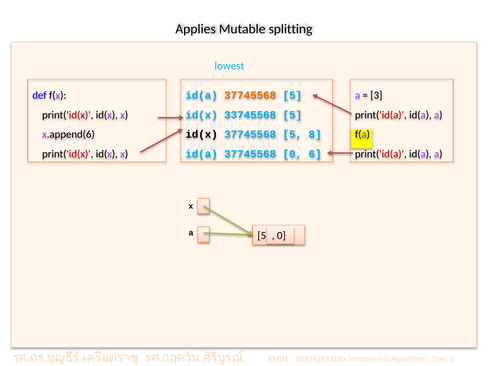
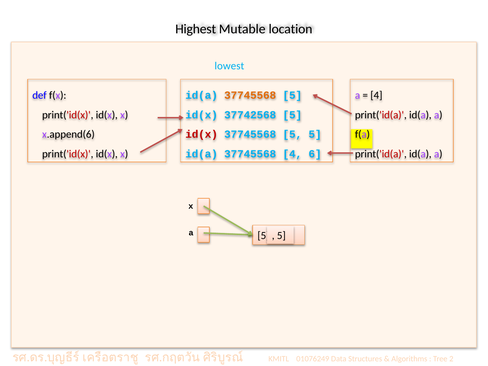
Applies: Applies -> Highest
splitting: splitting -> location
3 at (376, 95): 3 -> 4
33745568: 33745568 -> 37742568
id(x at (202, 134) colour: black -> red
5 8: 8 -> 5
37745568 0: 0 -> 4
0 at (281, 236): 0 -> 5
